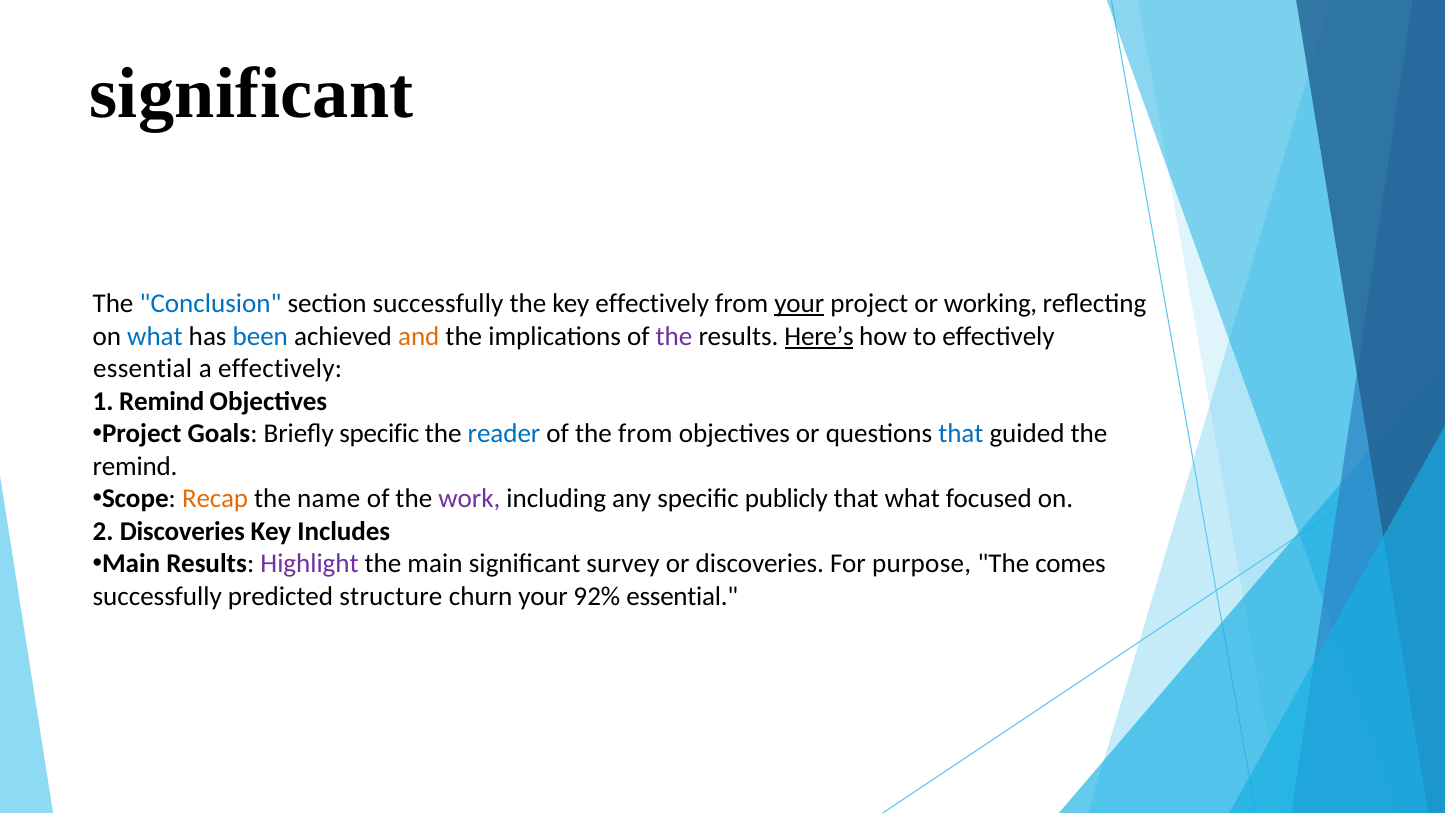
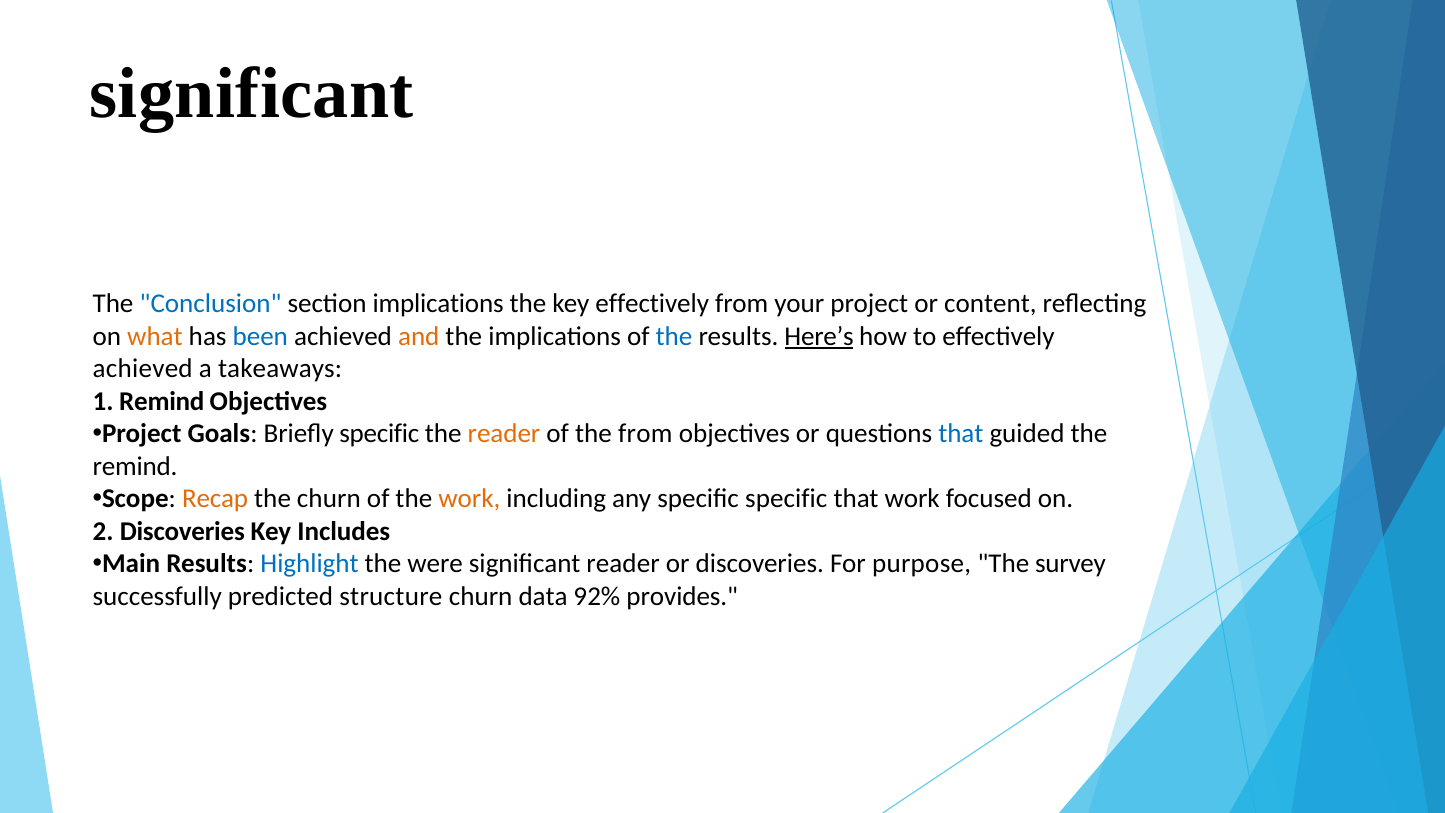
section successfully: successfully -> implications
your at (799, 303) underline: present -> none
working: working -> content
what at (155, 336) colour: blue -> orange
the at (674, 336) colour: purple -> blue
essential at (143, 368): essential -> achieved
a effectively: effectively -> takeaways
reader at (504, 434) colour: blue -> orange
the name: name -> churn
work at (469, 499) colour: purple -> orange
specific publicly: publicly -> specific
that what: what -> work
Highlight colour: purple -> blue
the main: main -> were
significant survey: survey -> reader
comes: comes -> survey
churn your: your -> data
92% essential: essential -> provides
